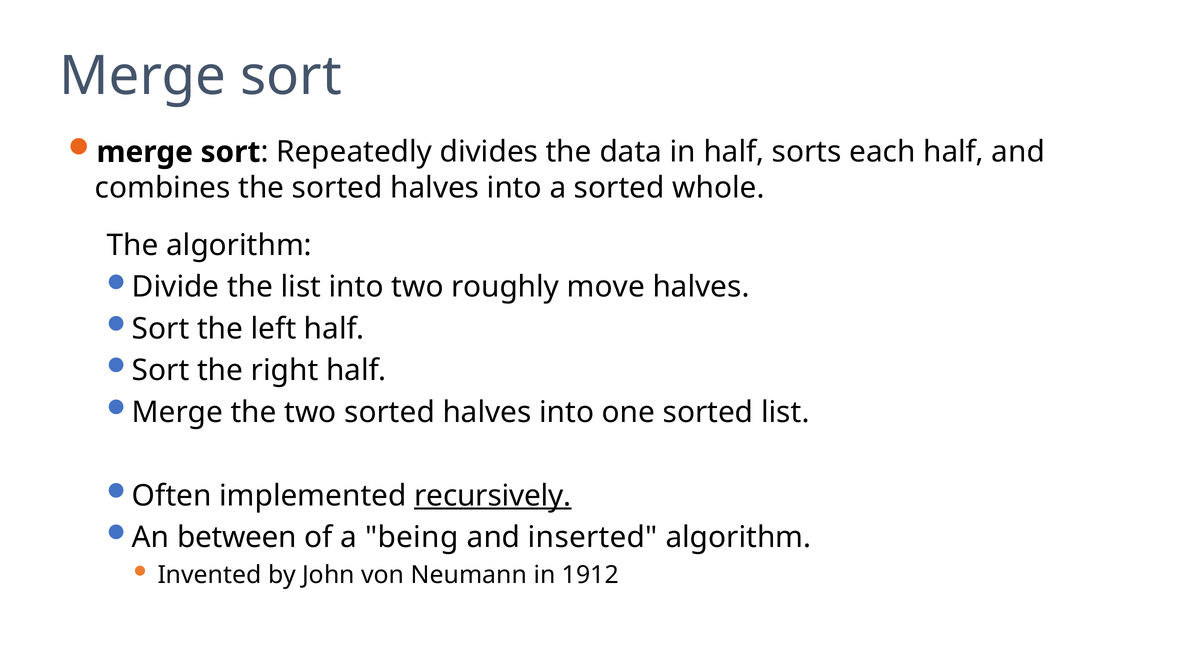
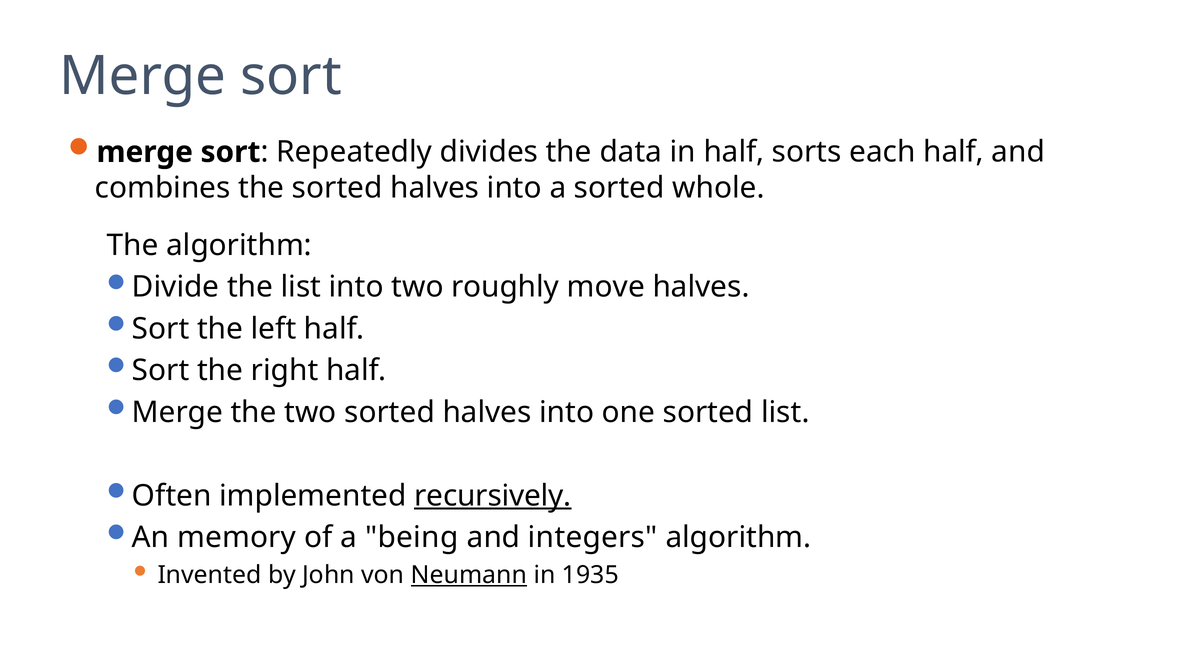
between: between -> memory
inserted: inserted -> integers
Neumann underline: none -> present
1912: 1912 -> 1935
